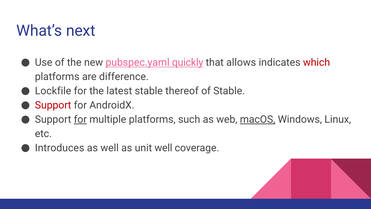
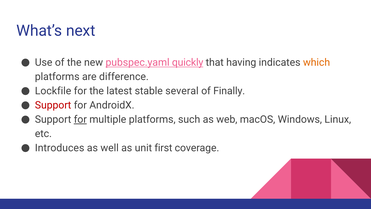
allows: allows -> having
which colour: red -> orange
thereof: thereof -> several
of Stable: Stable -> Finally
macOS underline: present -> none
unit well: well -> first
